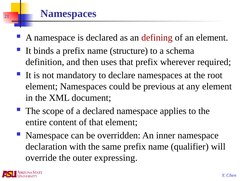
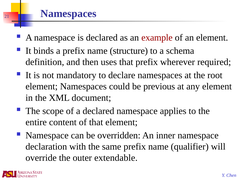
defining: defining -> example
expressing: expressing -> extendable
